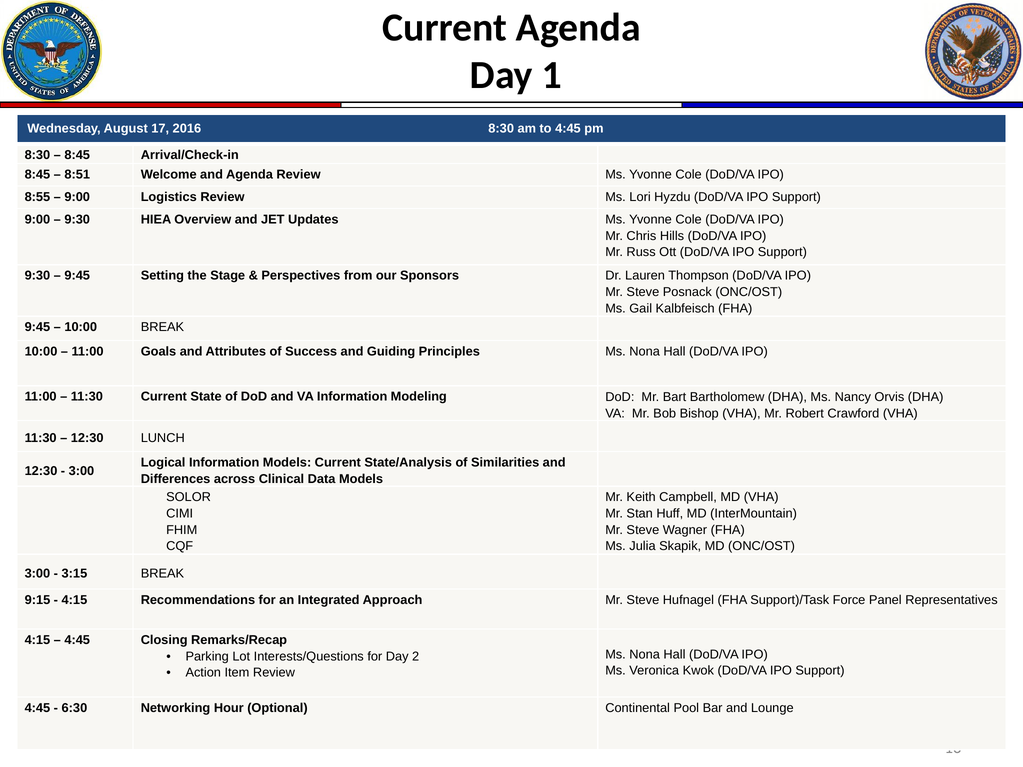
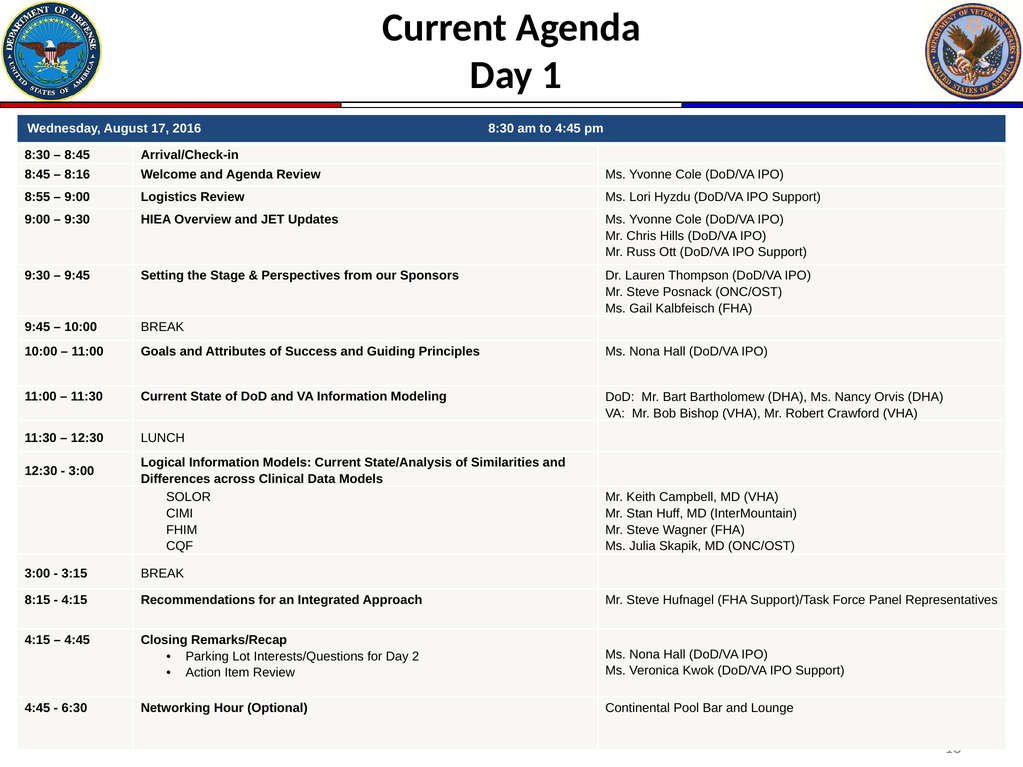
8:51: 8:51 -> 8:16
9:15: 9:15 -> 8:15
